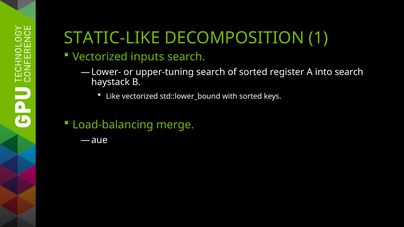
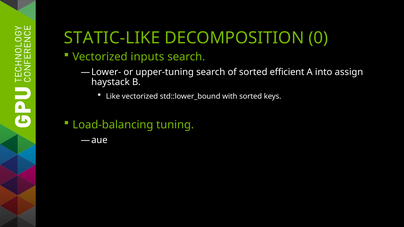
1: 1 -> 0
register: register -> efficient
into search: search -> assign
merge: merge -> tuning
